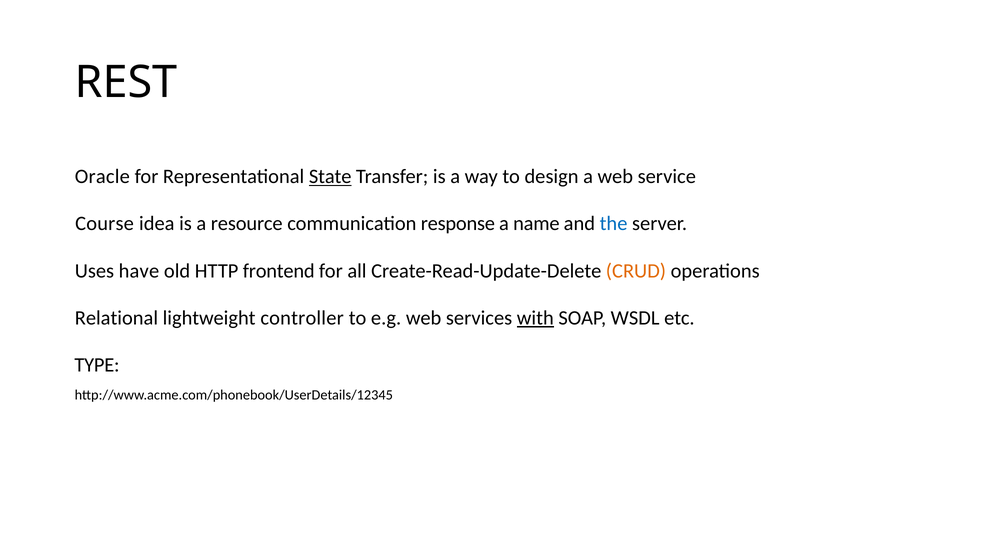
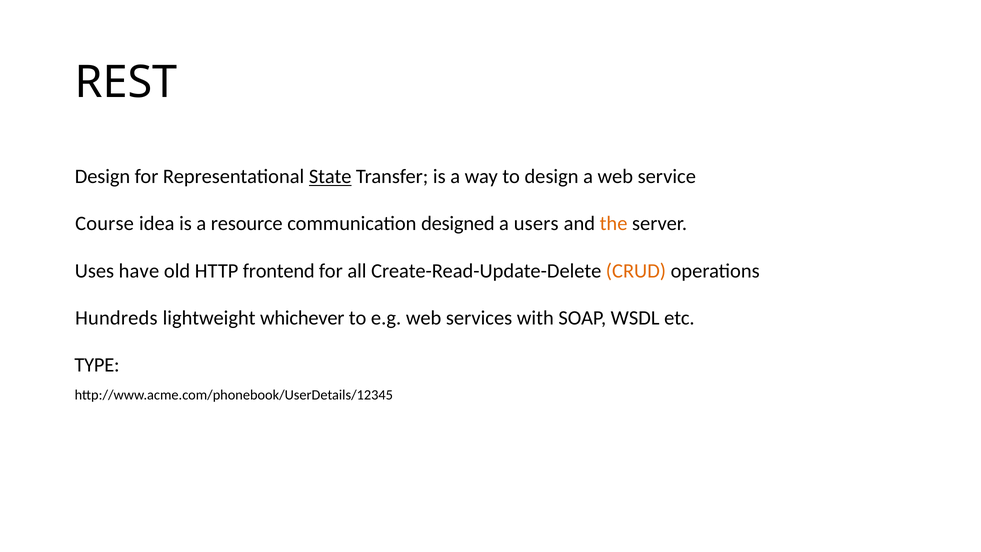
Oracle at (102, 177): Oracle -> Design
response: response -> designed
name: name -> users
the colour: blue -> orange
Relational: Relational -> Hundreds
controller: controller -> whichever
with underline: present -> none
